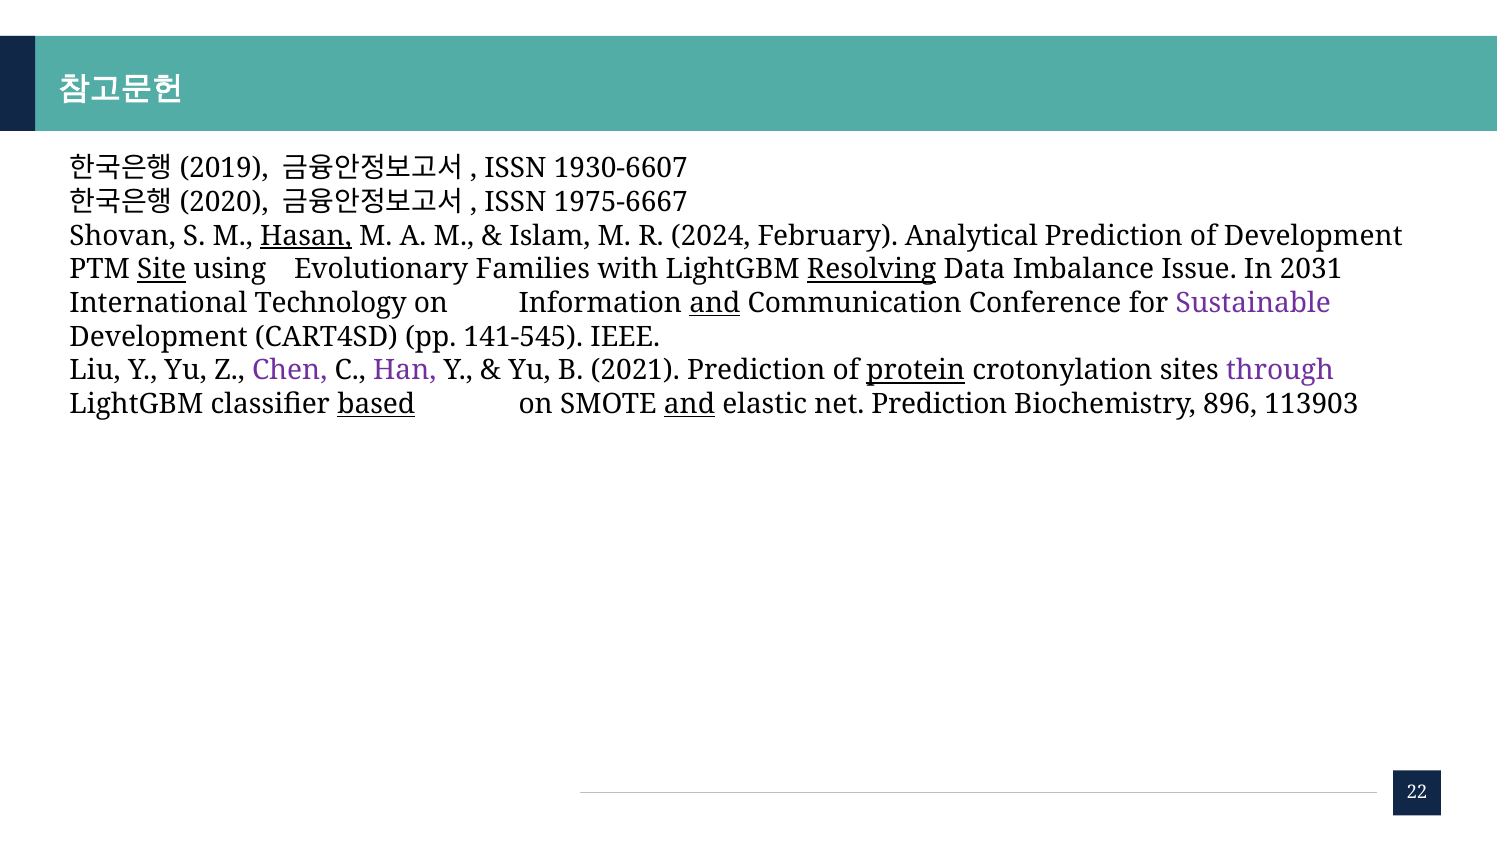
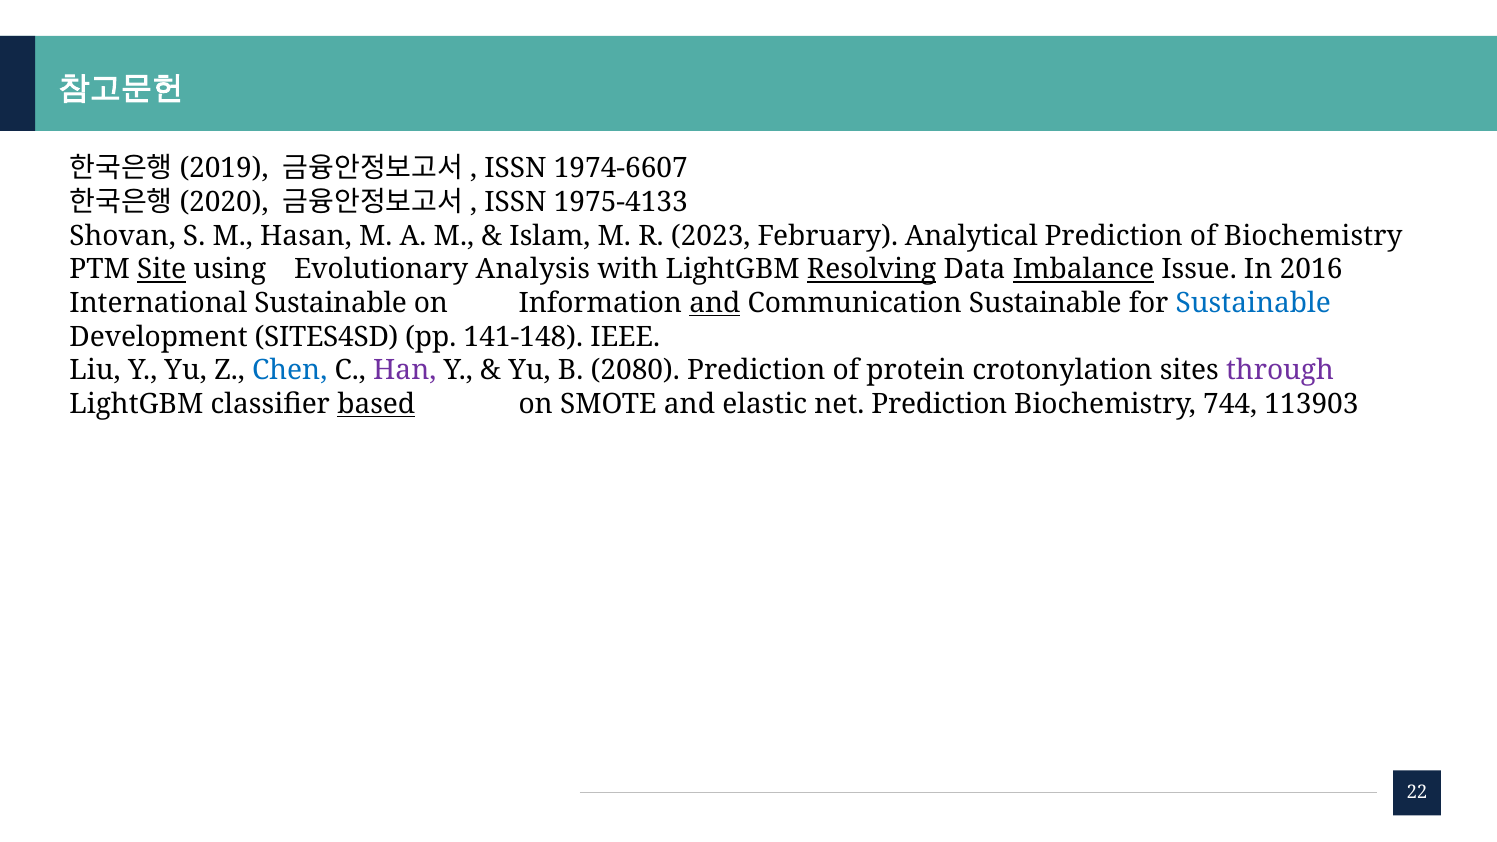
1930-6607: 1930-6607 -> 1974-6607
1975-6667: 1975-6667 -> 1975-4133
Hasan underline: present -> none
2024: 2024 -> 2023
of Development: Development -> Biochemistry
Families: Families -> Analysis
Imbalance underline: none -> present
2031: 2031 -> 2016
International Technology: Technology -> Sustainable
Communication Conference: Conference -> Sustainable
Sustainable at (1253, 303) colour: purple -> blue
CART4SD: CART4SD -> SITES4SD
141-545: 141-545 -> 141-148
Chen colour: purple -> blue
2021: 2021 -> 2080
protein underline: present -> none
and at (689, 404) underline: present -> none
896: 896 -> 744
